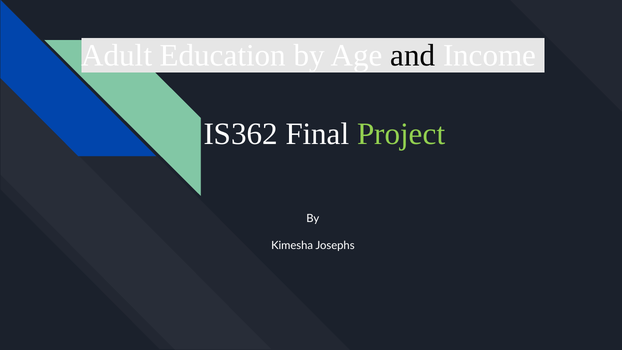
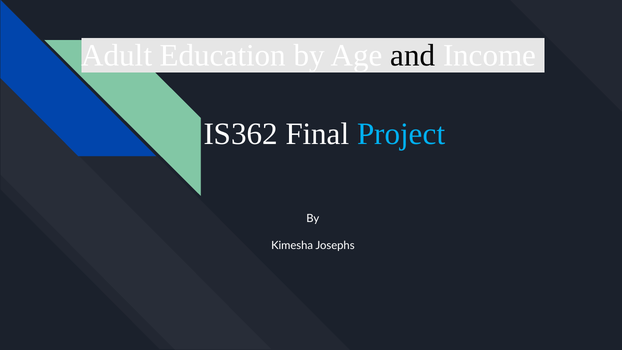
Project colour: light green -> light blue
